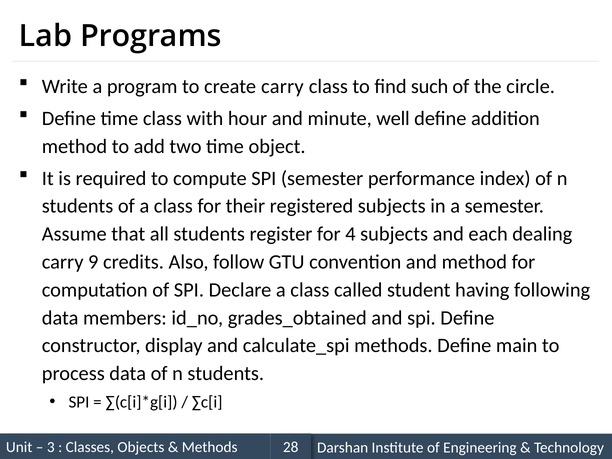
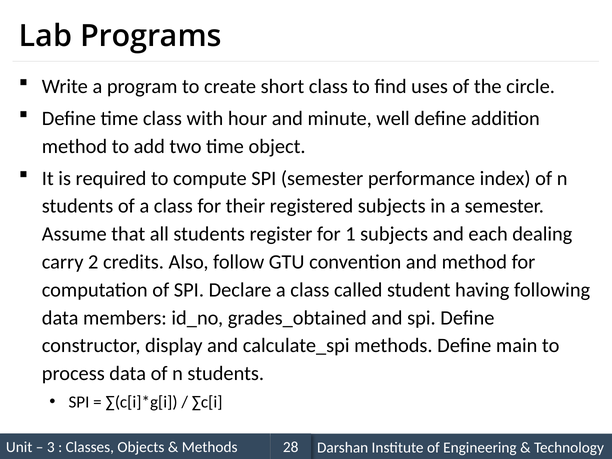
create carry: carry -> short
such: such -> uses
4: 4 -> 1
9: 9 -> 2
